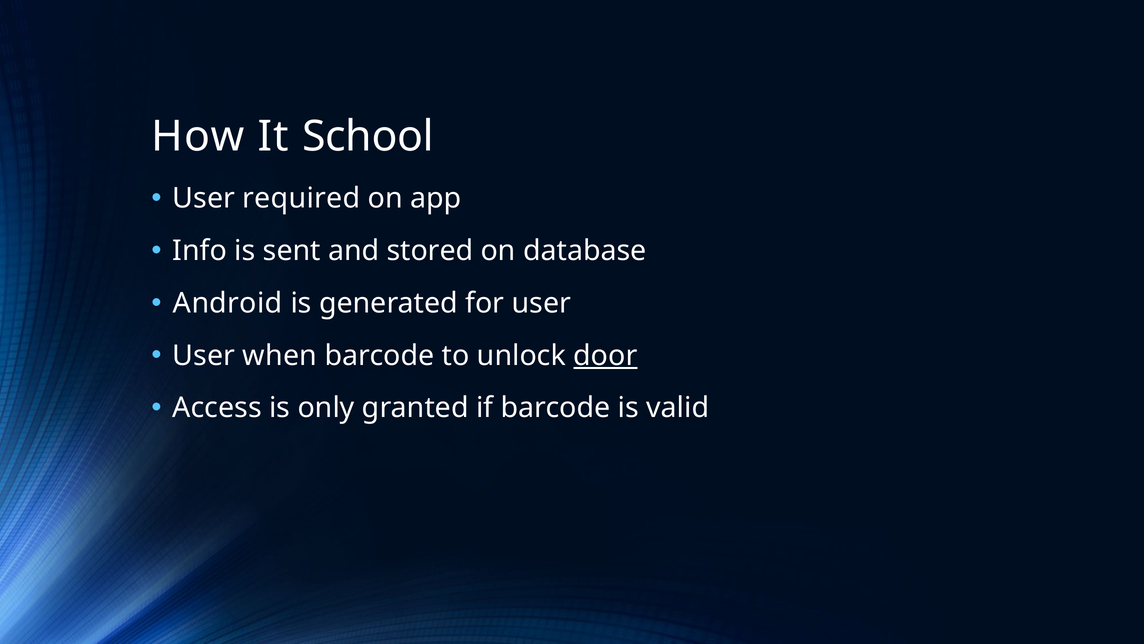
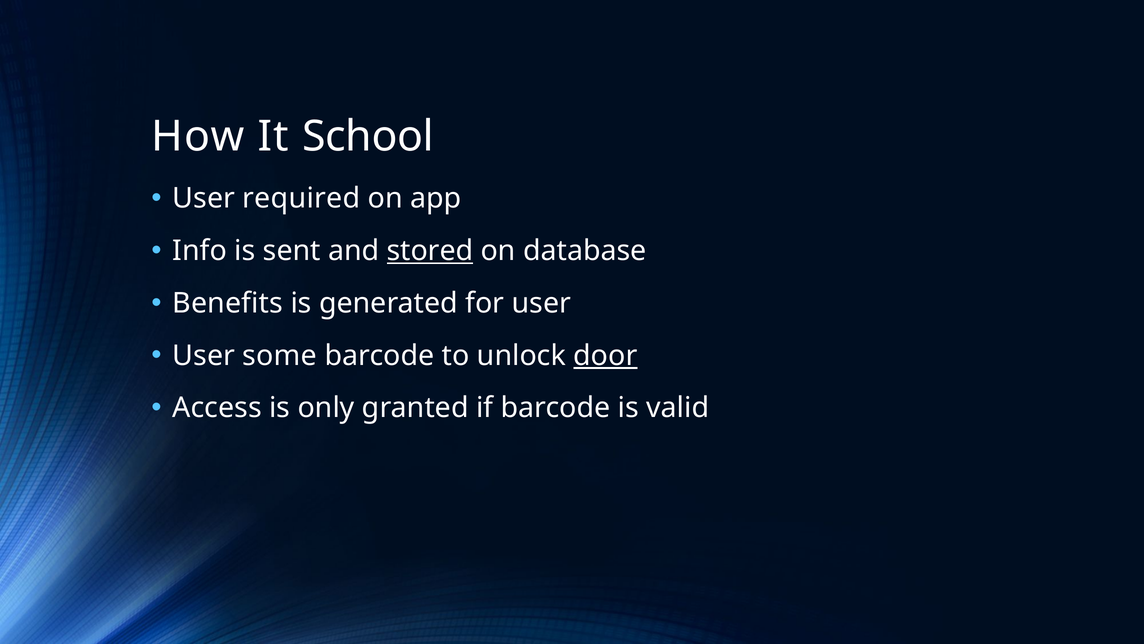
stored underline: none -> present
Android: Android -> Benefits
when: when -> some
